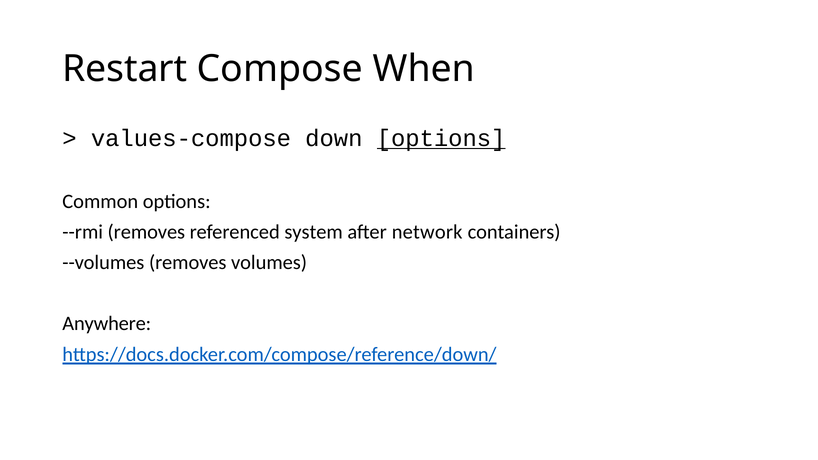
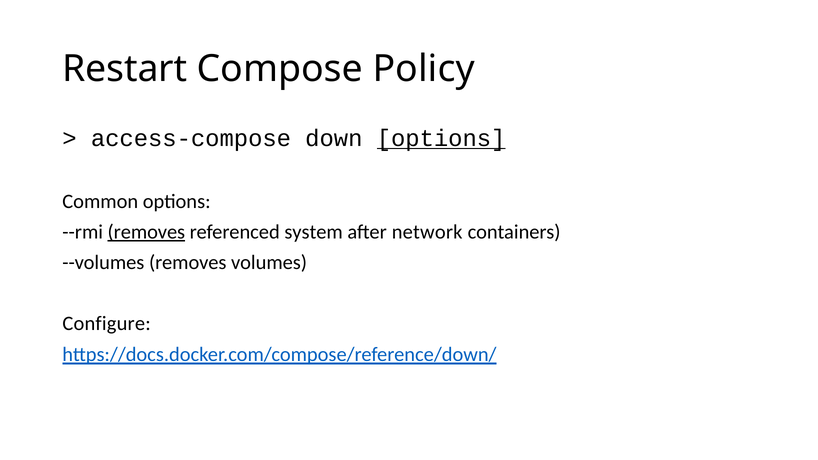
When: When -> Policy
values-compose: values-compose -> access-compose
removes at (146, 232) underline: none -> present
Anywhere: Anywhere -> Configure
